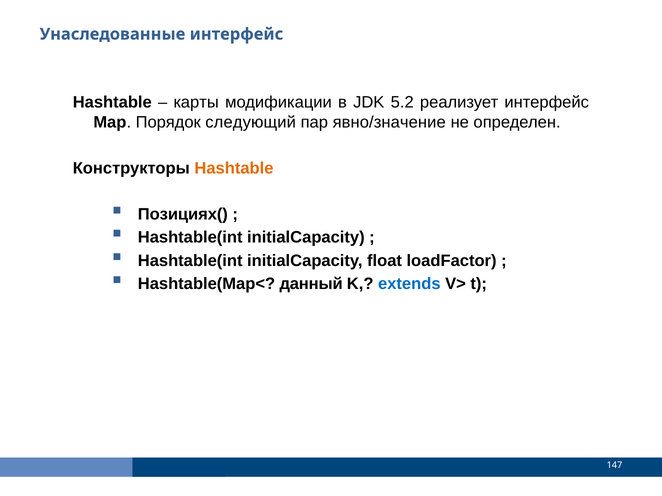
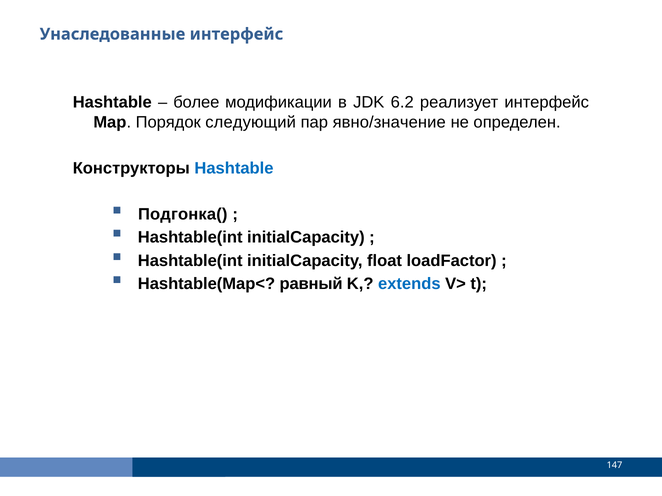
карты: карты -> более
5.2: 5.2 -> 6.2
Hashtable at (234, 168) colour: orange -> blue
Позициях(: Позициях( -> Подгонка(
данный: данный -> равный
